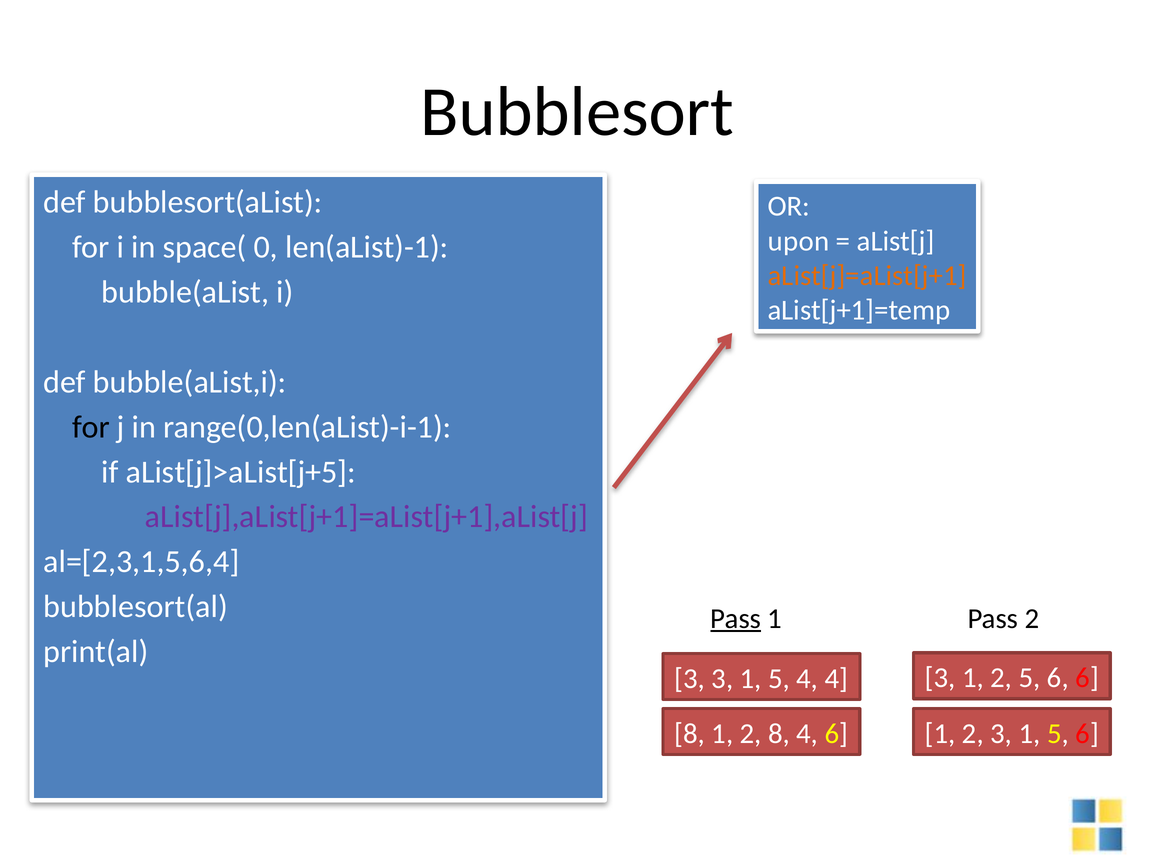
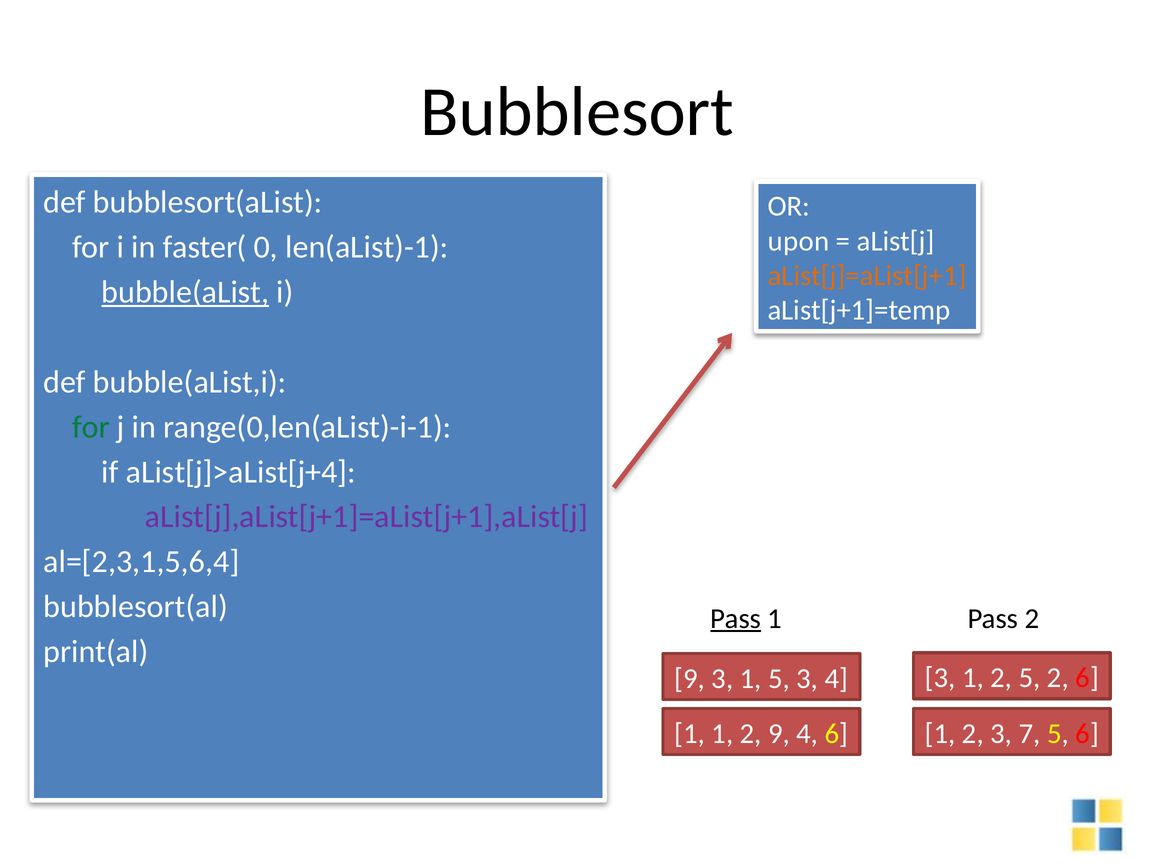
space(: space( -> faster(
bubble(aList underline: none -> present
for at (91, 427) colour: black -> green
aList[j]>aList[j+5: aList[j]>aList[j+5 -> aList[j]>aList[j+4
2 5 6: 6 -> 2
3 at (690, 679): 3 -> 9
5 4: 4 -> 3
8 at (690, 734): 8 -> 1
2 8: 8 -> 9
2 3 1: 1 -> 7
